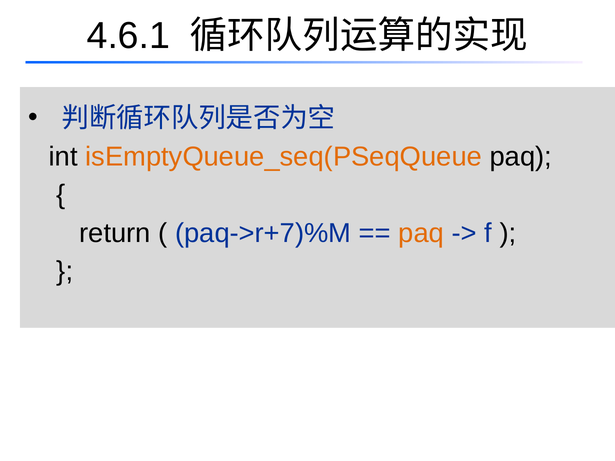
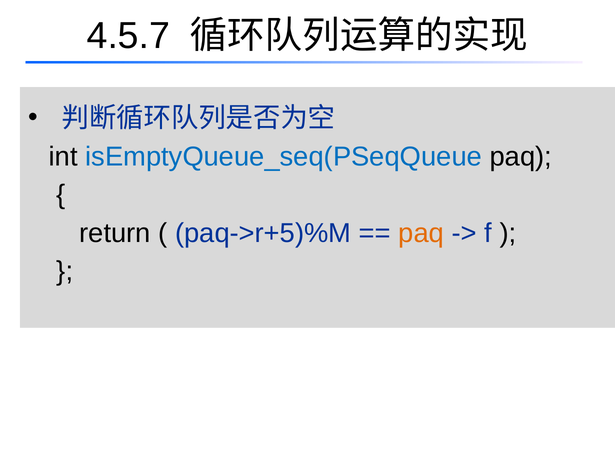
4.6.1: 4.6.1 -> 4.5.7
isEmptyQueue_seq(PSeqQueue colour: orange -> blue
paq->r+7)%M: paq->r+7)%M -> paq->r+5)%M
